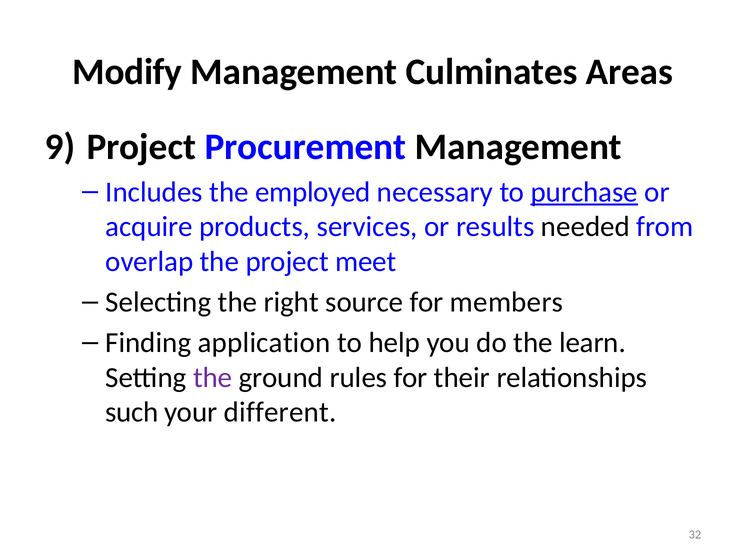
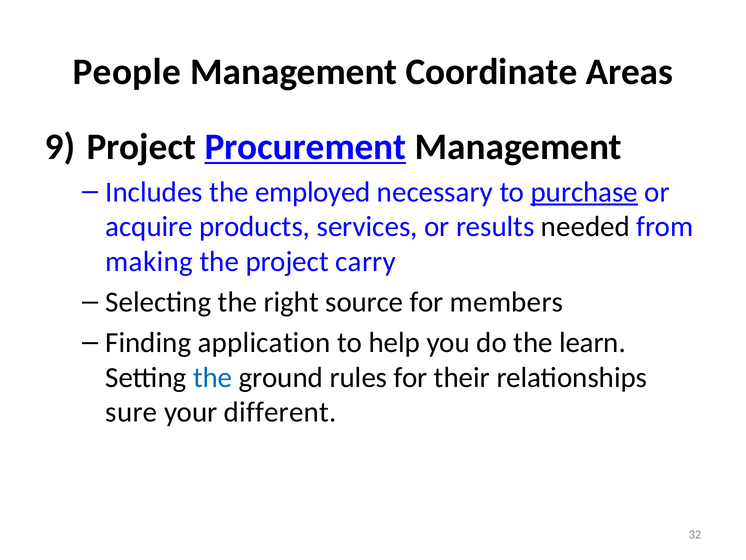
Modify: Modify -> People
Culminates: Culminates -> Coordinate
Procurement underline: none -> present
overlap: overlap -> making
meet: meet -> carry
the at (213, 377) colour: purple -> blue
such: such -> sure
